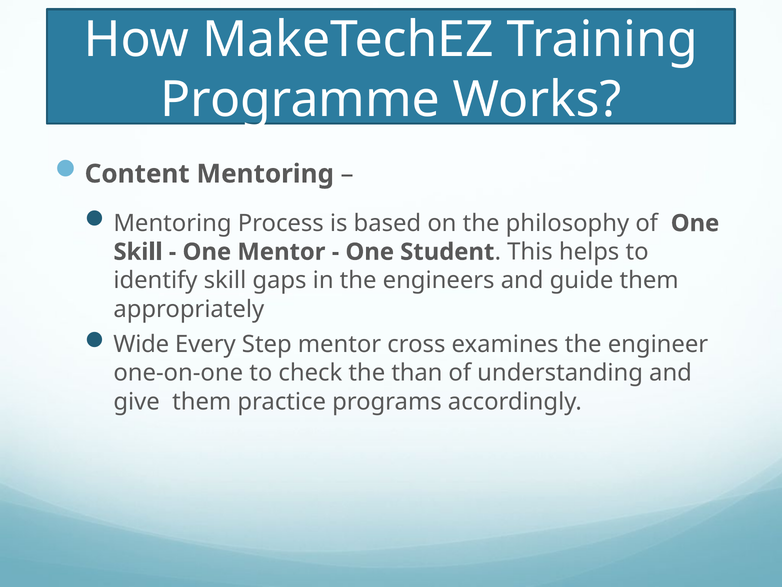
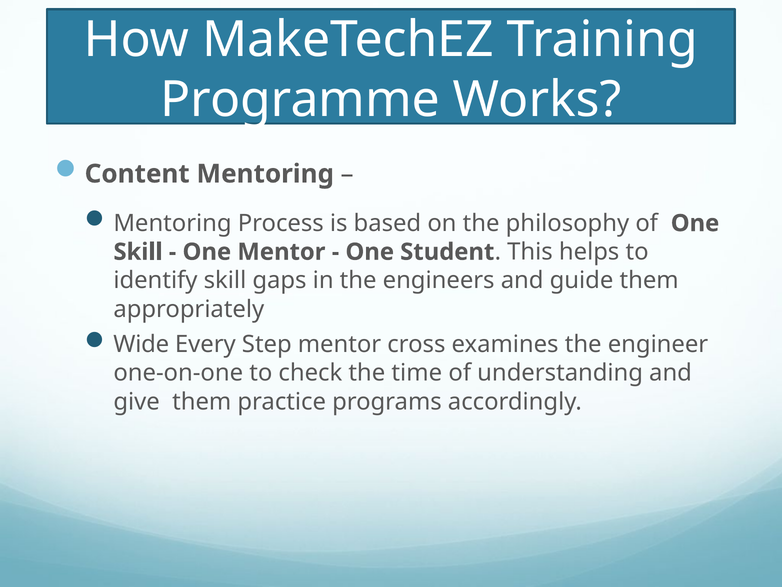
than: than -> time
